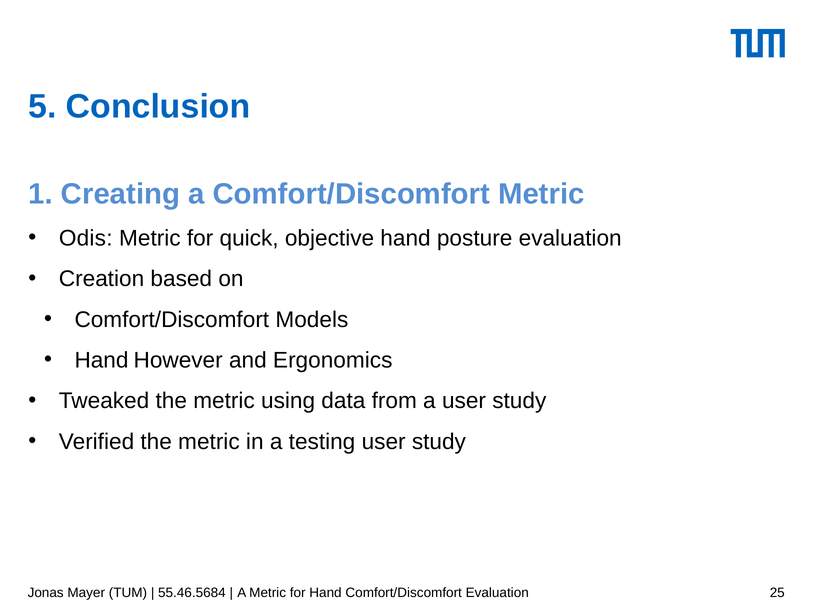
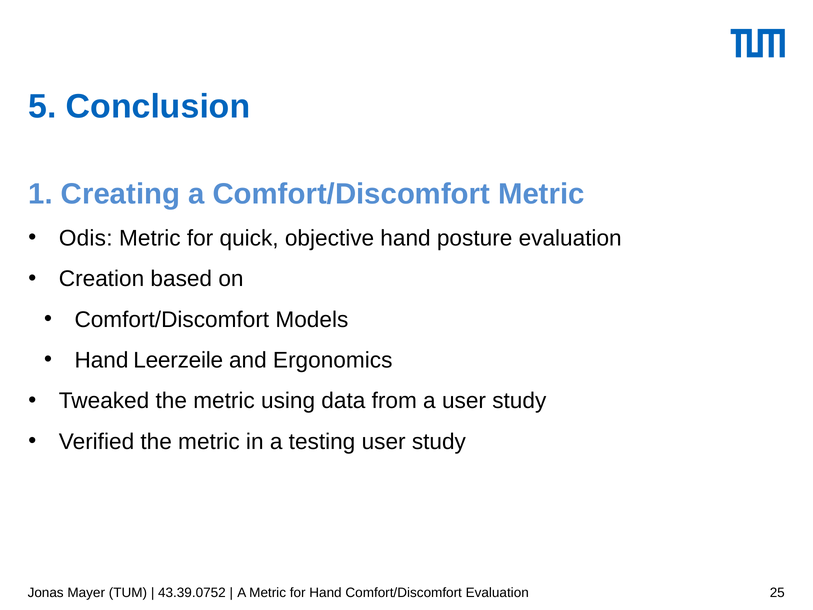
However: However -> Leerzeile
55.46.5684: 55.46.5684 -> 43.39.0752
